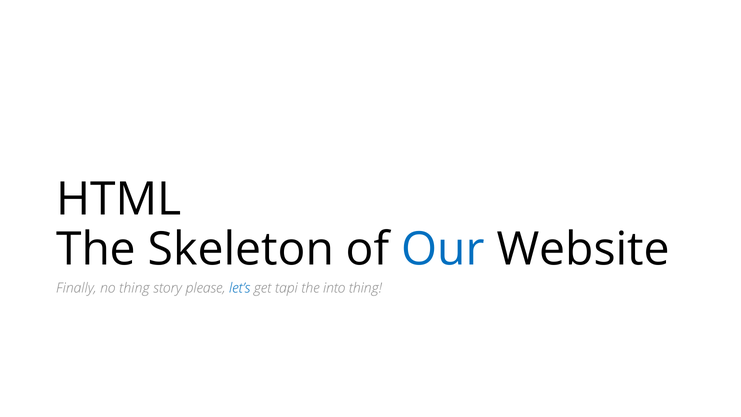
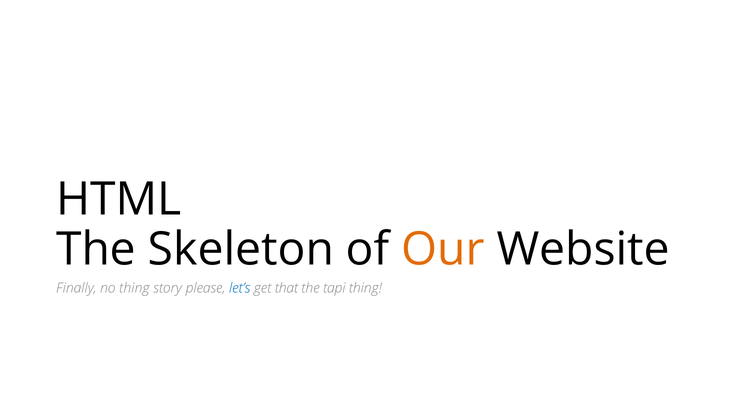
Our colour: blue -> orange
tapi: tapi -> that
into: into -> tapi
